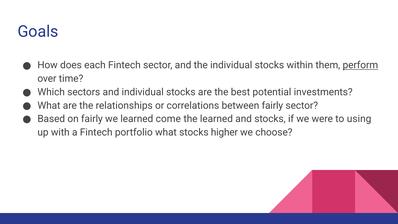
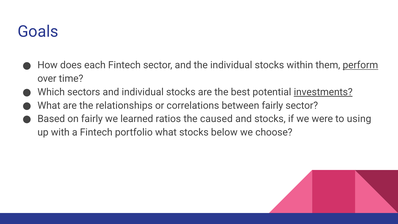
investments underline: none -> present
come: come -> ratios
the learned: learned -> caused
higher: higher -> below
